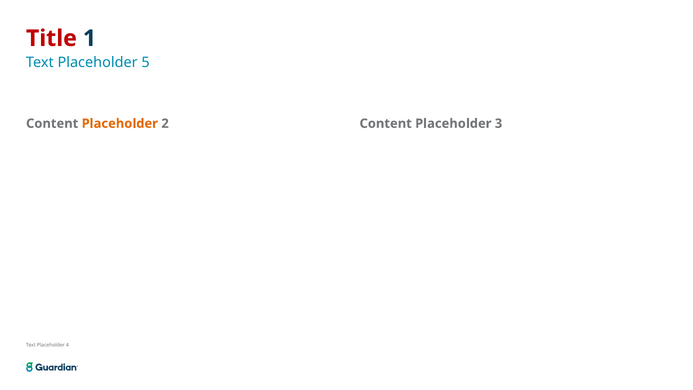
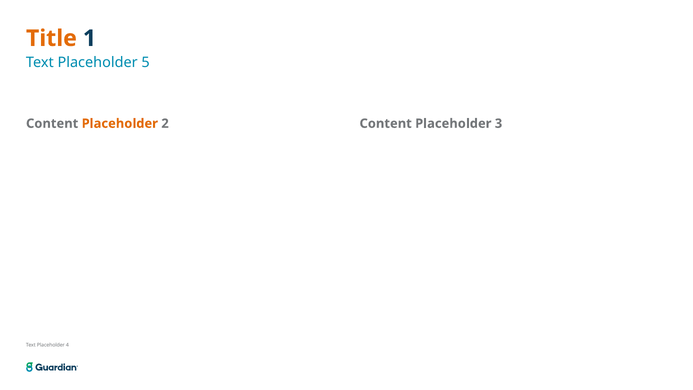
Title colour: red -> orange
